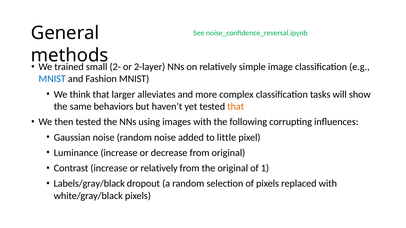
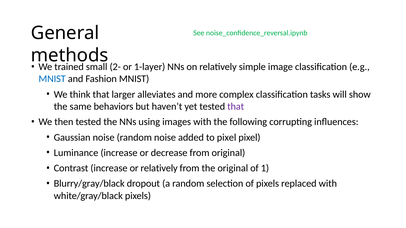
2-layer: 2-layer -> 1-layer
that at (236, 107) colour: orange -> purple
to little: little -> pixel
Labels/gray/black: Labels/gray/black -> Blurry/gray/black
